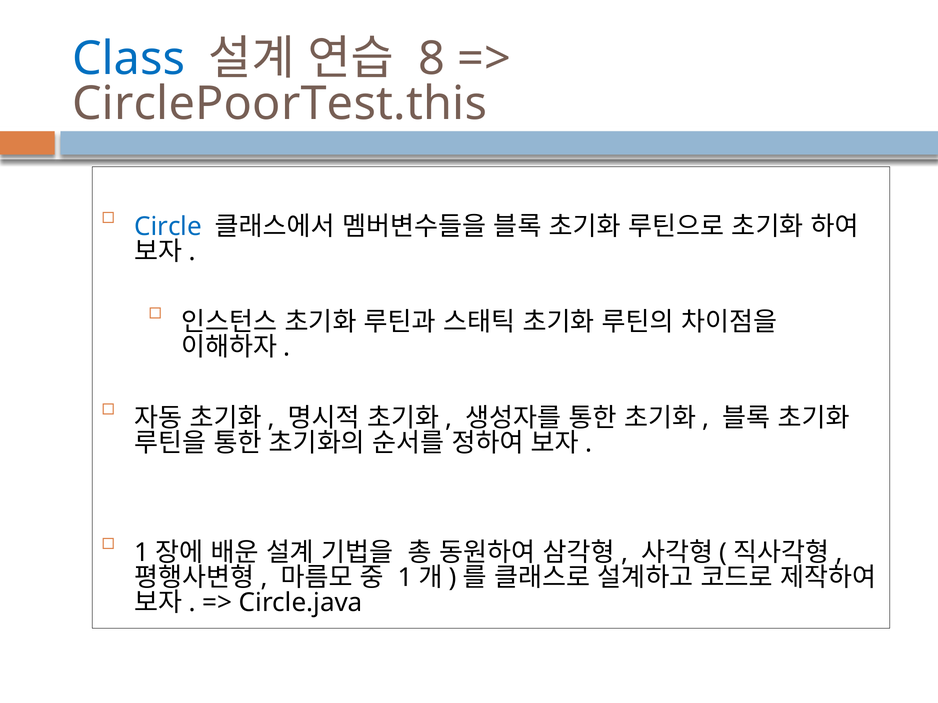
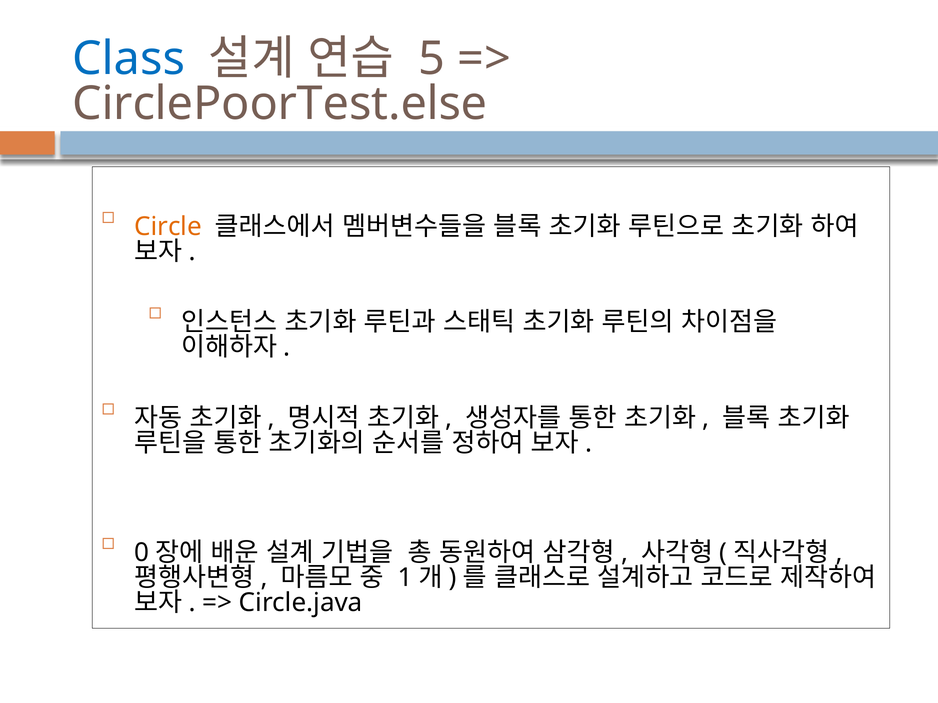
8: 8 -> 5
CirclePoorTest.this: CirclePoorTest.this -> CirclePoorTest.else
Circle colour: blue -> orange
1 at (142, 553): 1 -> 0
